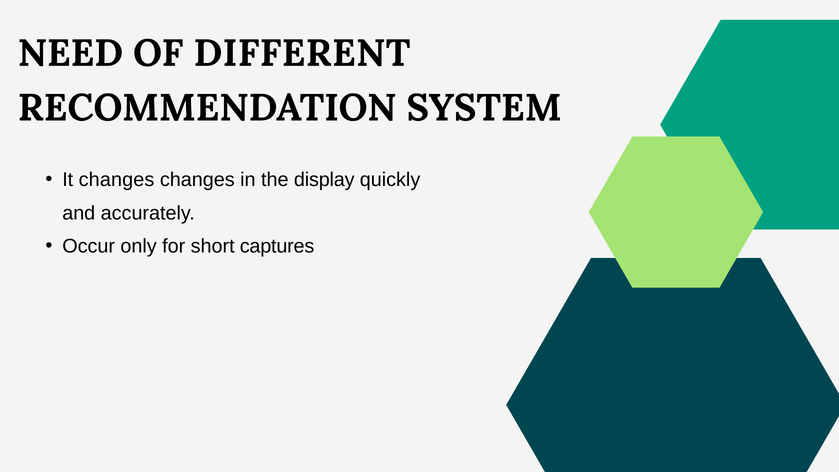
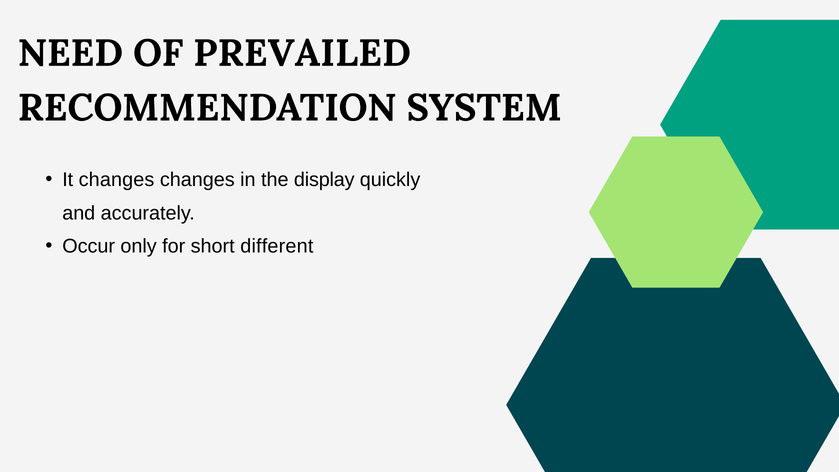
DIFFERENT: DIFFERENT -> PREVAILED
captures: captures -> different
